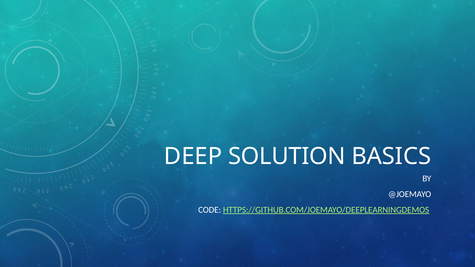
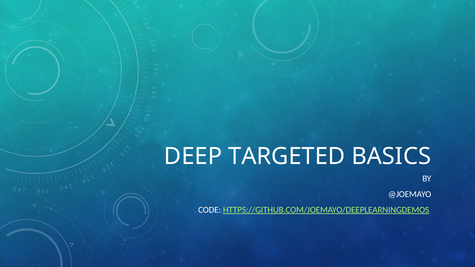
SOLUTION: SOLUTION -> TARGETED
